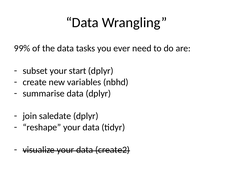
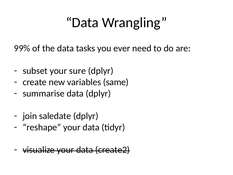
start: start -> sure
nbhd: nbhd -> same
